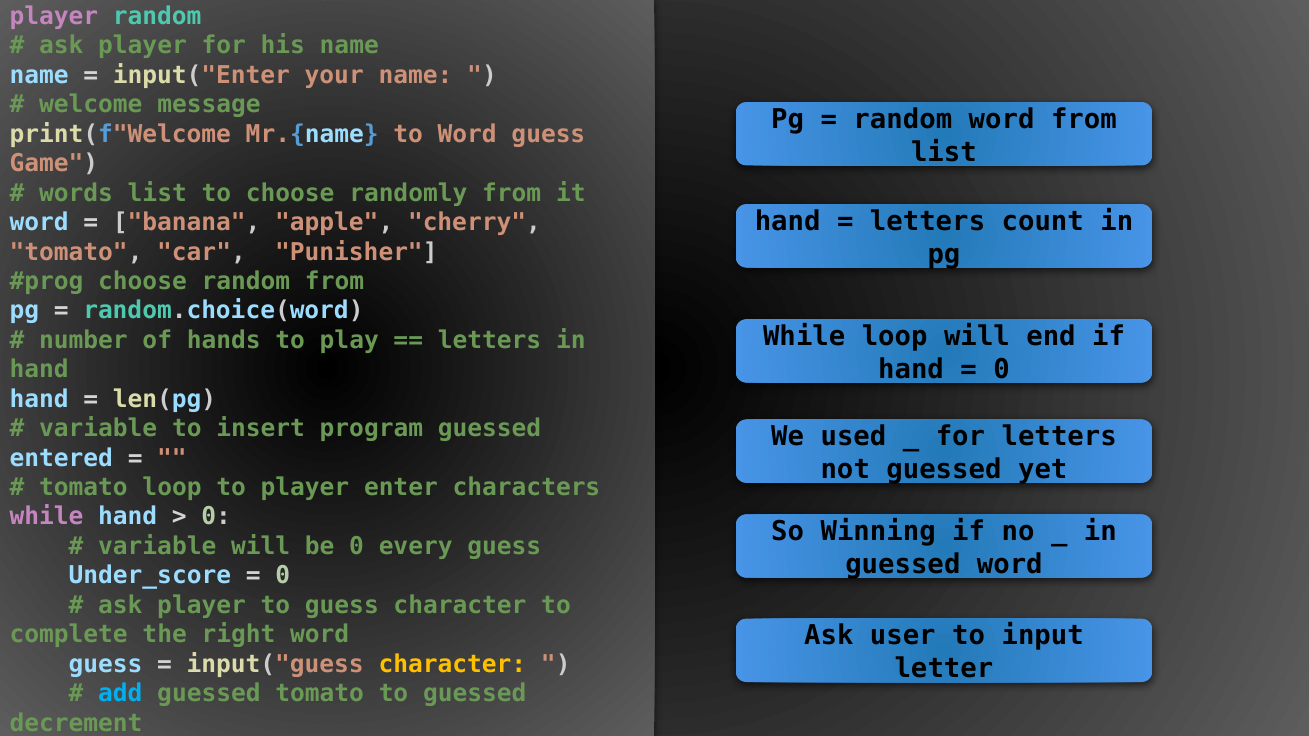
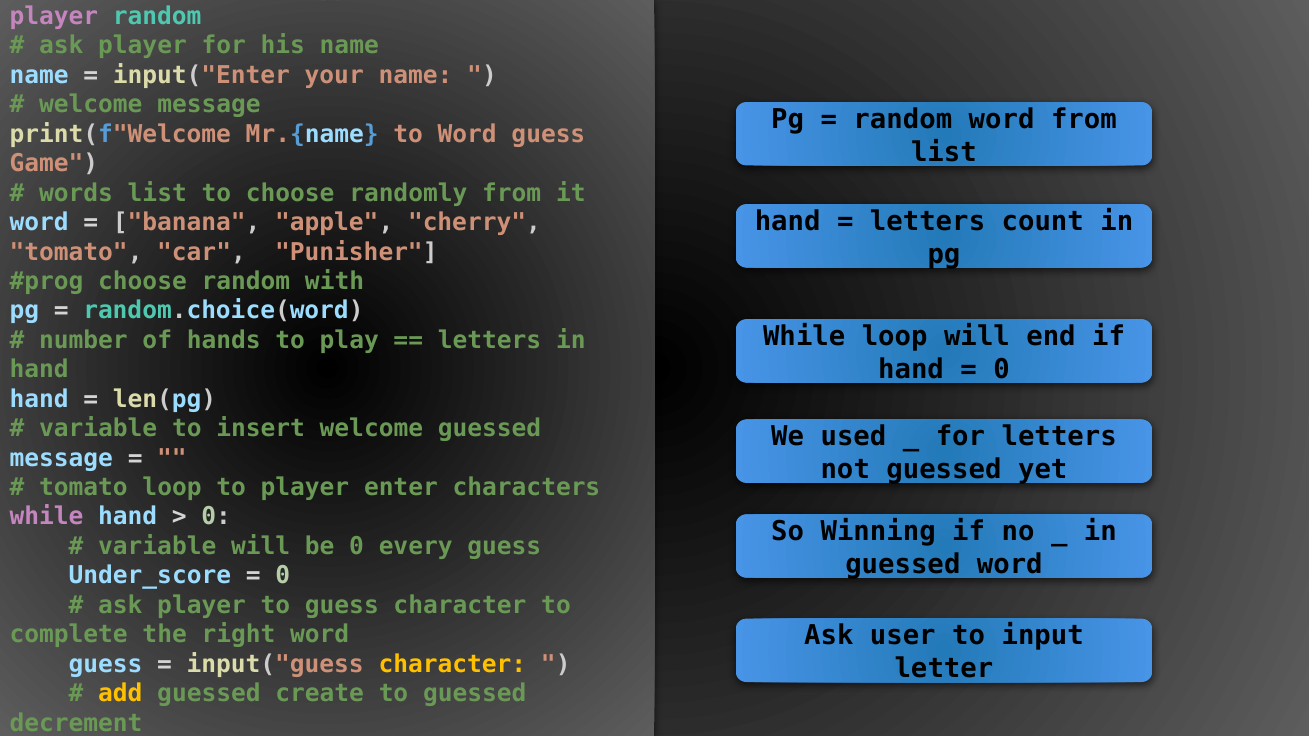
from at (335, 281): from -> with
insert program: program -> welcome
entered at (61, 458): entered -> message
add colour: light blue -> yellow
guessed tomato: tomato -> create
